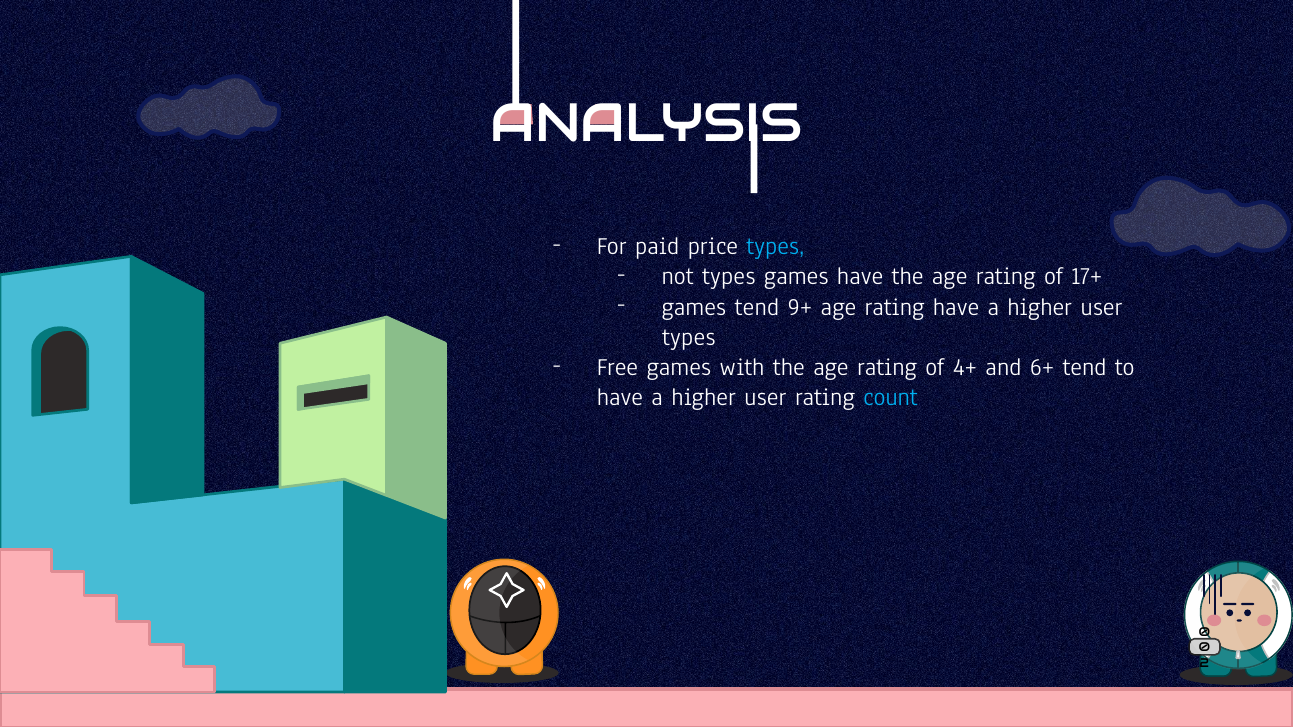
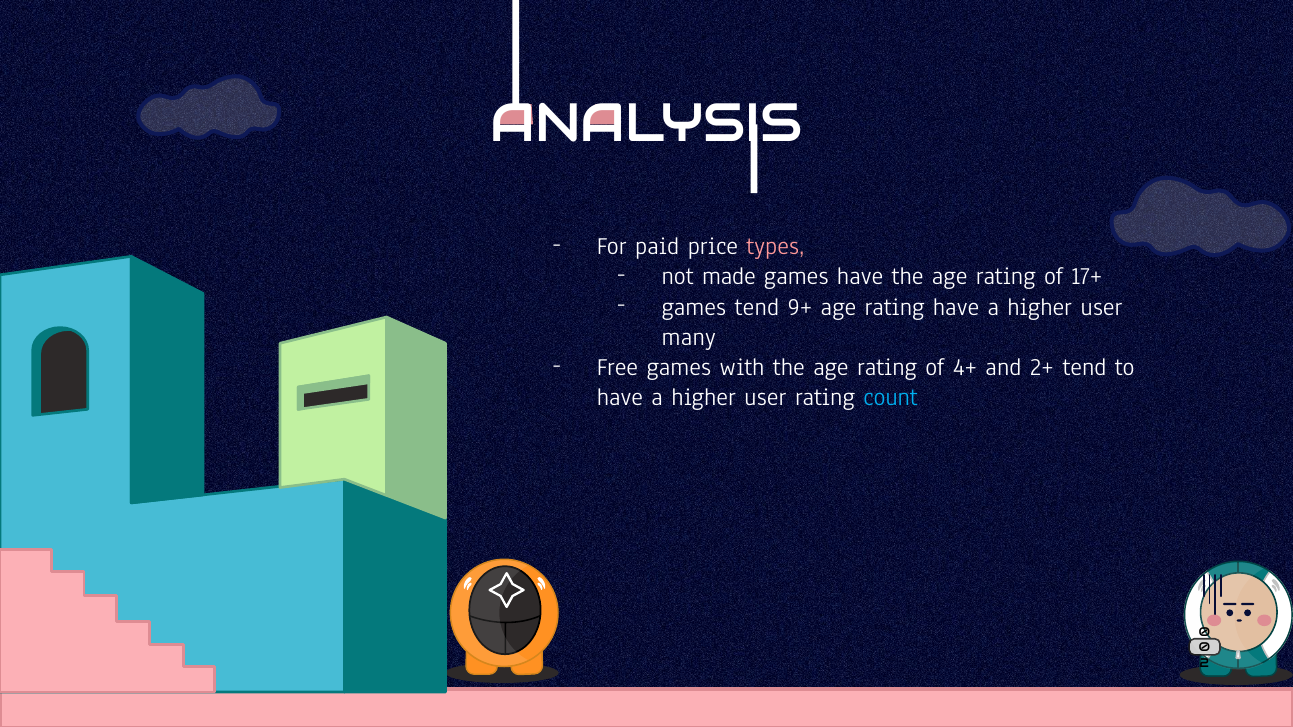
types at (775, 247) colour: light blue -> pink
not types: types -> made
types at (689, 337): types -> many
6+: 6+ -> 2+
